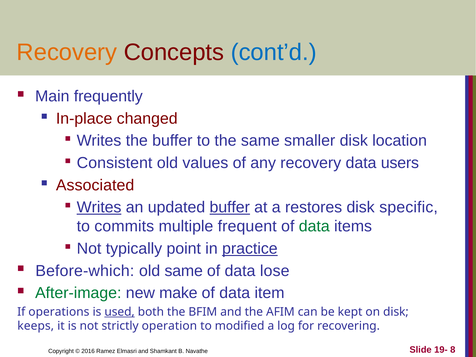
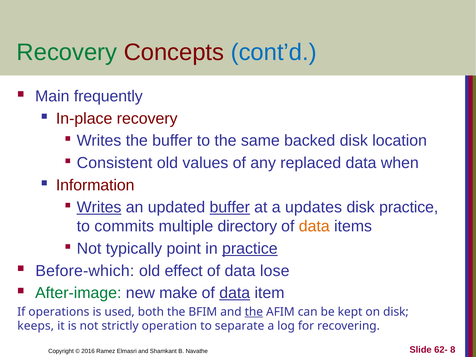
Recovery at (67, 52) colour: orange -> green
In-place changed: changed -> recovery
smaller: smaller -> backed
any recovery: recovery -> replaced
users: users -> when
Associated: Associated -> Information
restores: restores -> updates
disk specific: specific -> practice
frequent: frequent -> directory
data at (314, 226) colour: green -> orange
old same: same -> effect
data at (235, 293) underline: none -> present
used underline: present -> none
the at (254, 312) underline: none -> present
modified: modified -> separate
19-: 19- -> 62-
